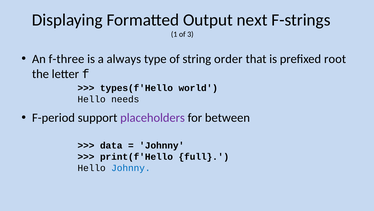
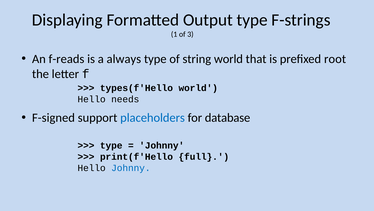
Output next: next -> type
f-three: f-three -> f-reads
string order: order -> world
F-period: F-period -> F-signed
placeholders colour: purple -> blue
between: between -> database
data at (111, 145): data -> type
